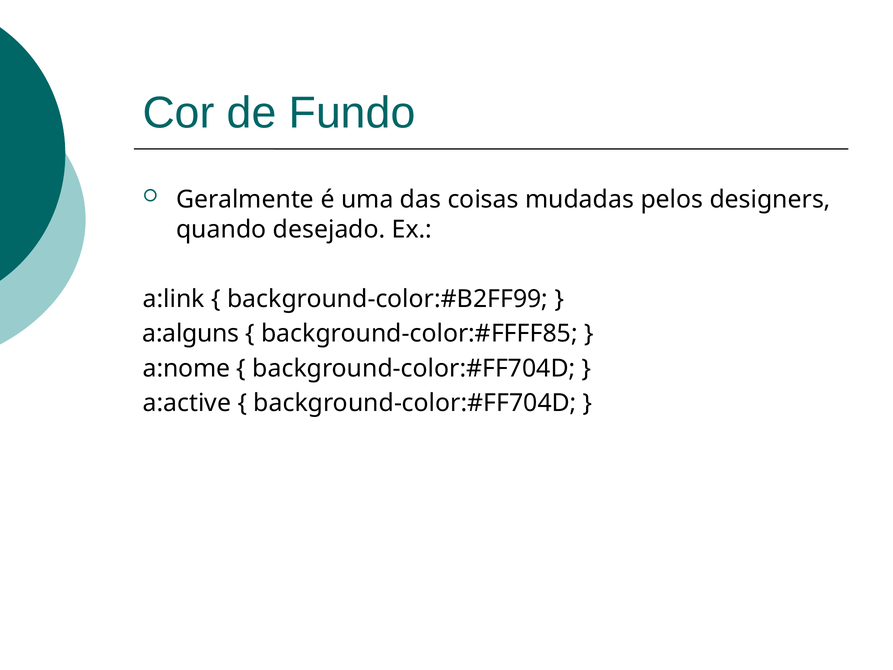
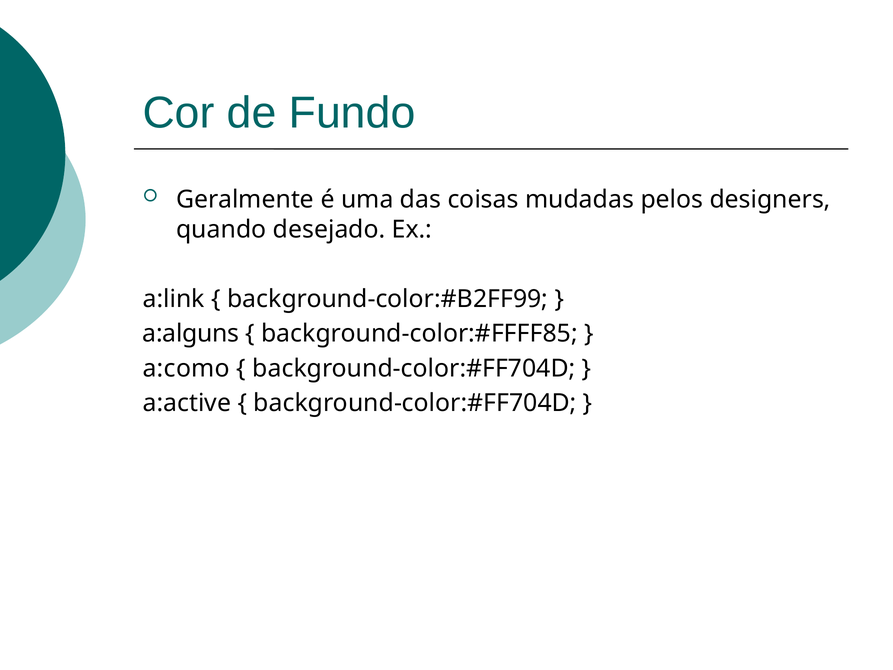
a:nome: a:nome -> a:como
